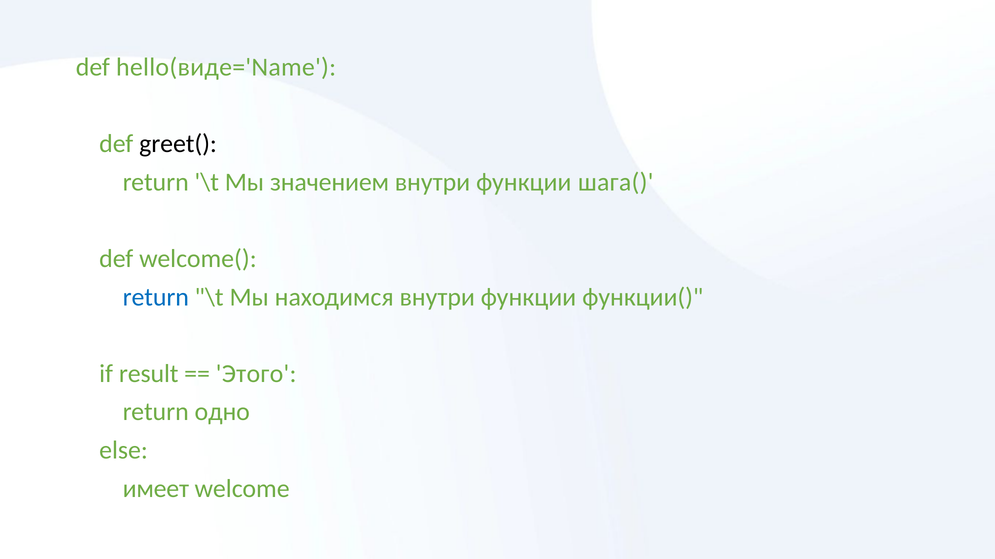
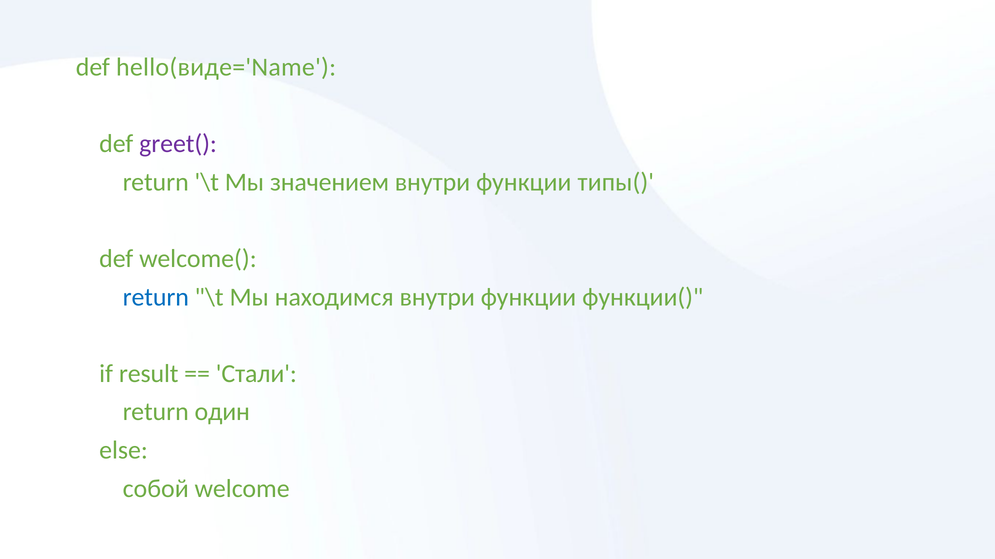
greet( colour: black -> purple
шага(: шага( -> типы(
Этого: Этого -> Стали
одно: одно -> один
имеет: имеет -> собой
